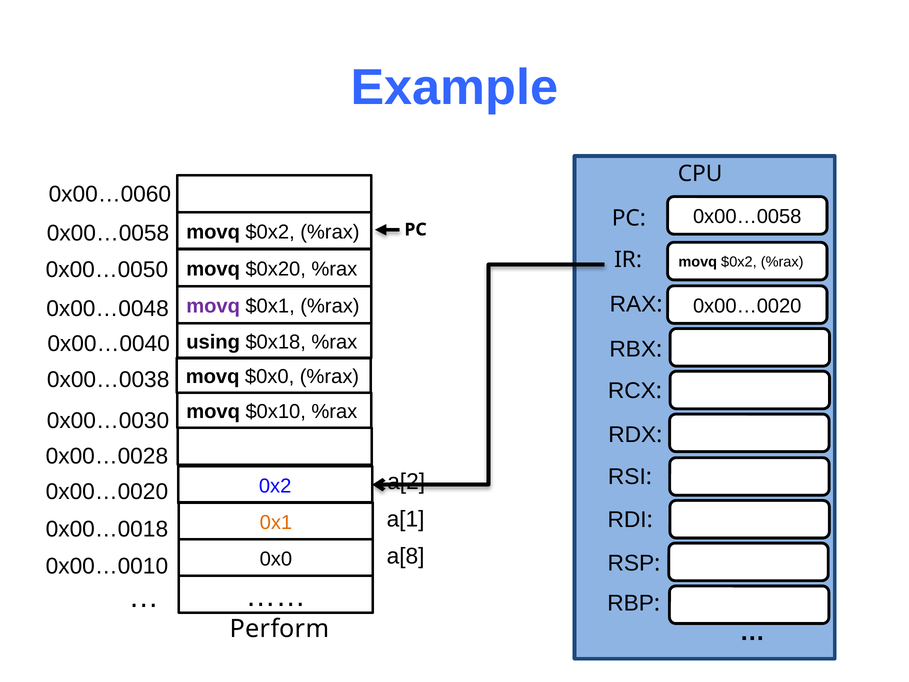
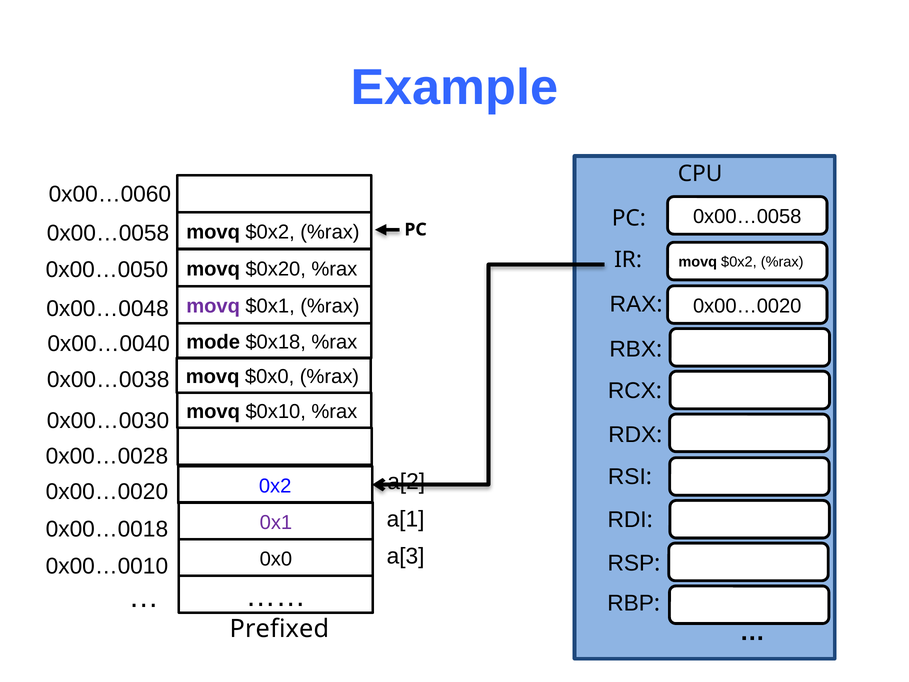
using: using -> mode
0x1 colour: orange -> purple
a[8: a[8 -> a[3
Perform: Perform -> Prefixed
